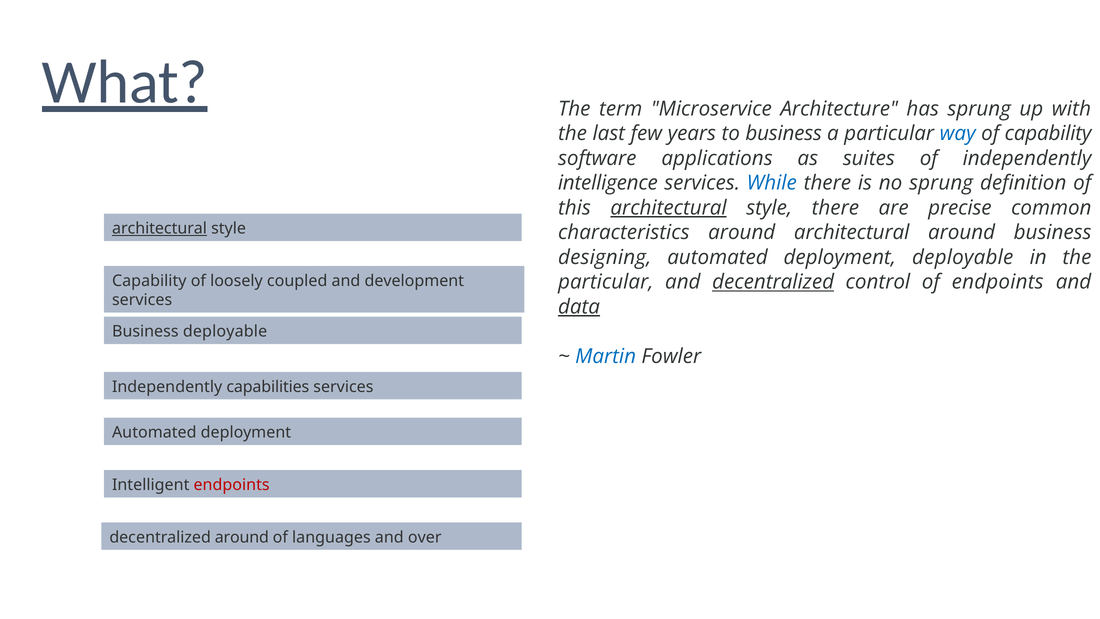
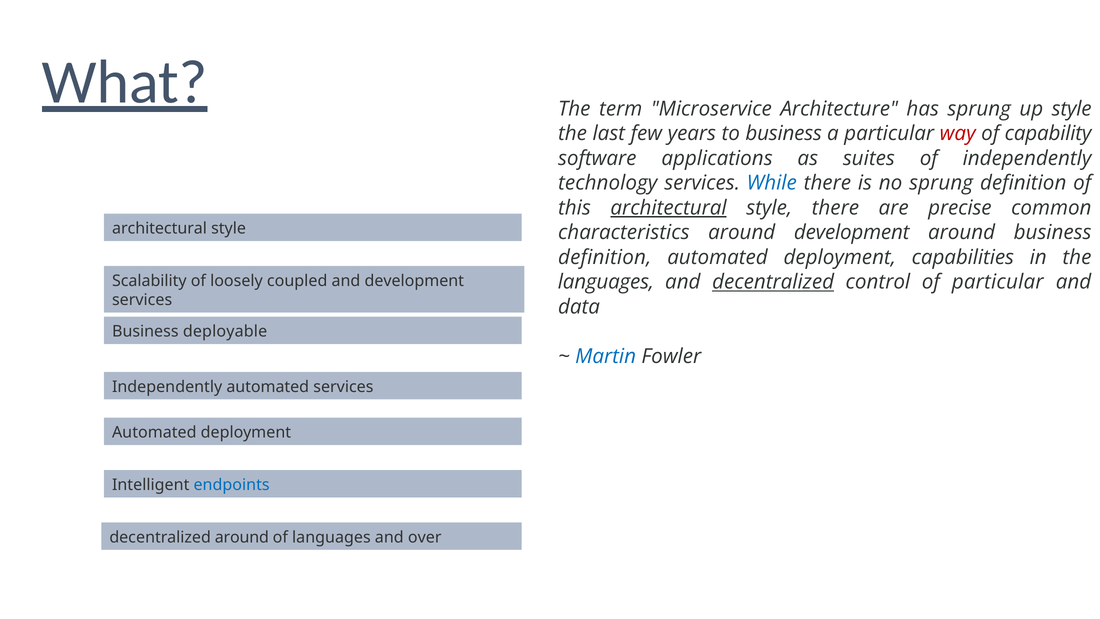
up with: with -> style
way colour: blue -> red
intelligence: intelligence -> technology
architectural at (160, 228) underline: present -> none
around architectural: architectural -> development
designing at (605, 257): designing -> definition
deployment deployable: deployable -> capabilities
particular at (606, 282): particular -> languages
of endpoints: endpoints -> particular
Capability at (149, 281): Capability -> Scalability
data underline: present -> none
Independently capabilities: capabilities -> automated
endpoints at (232, 485) colour: red -> blue
